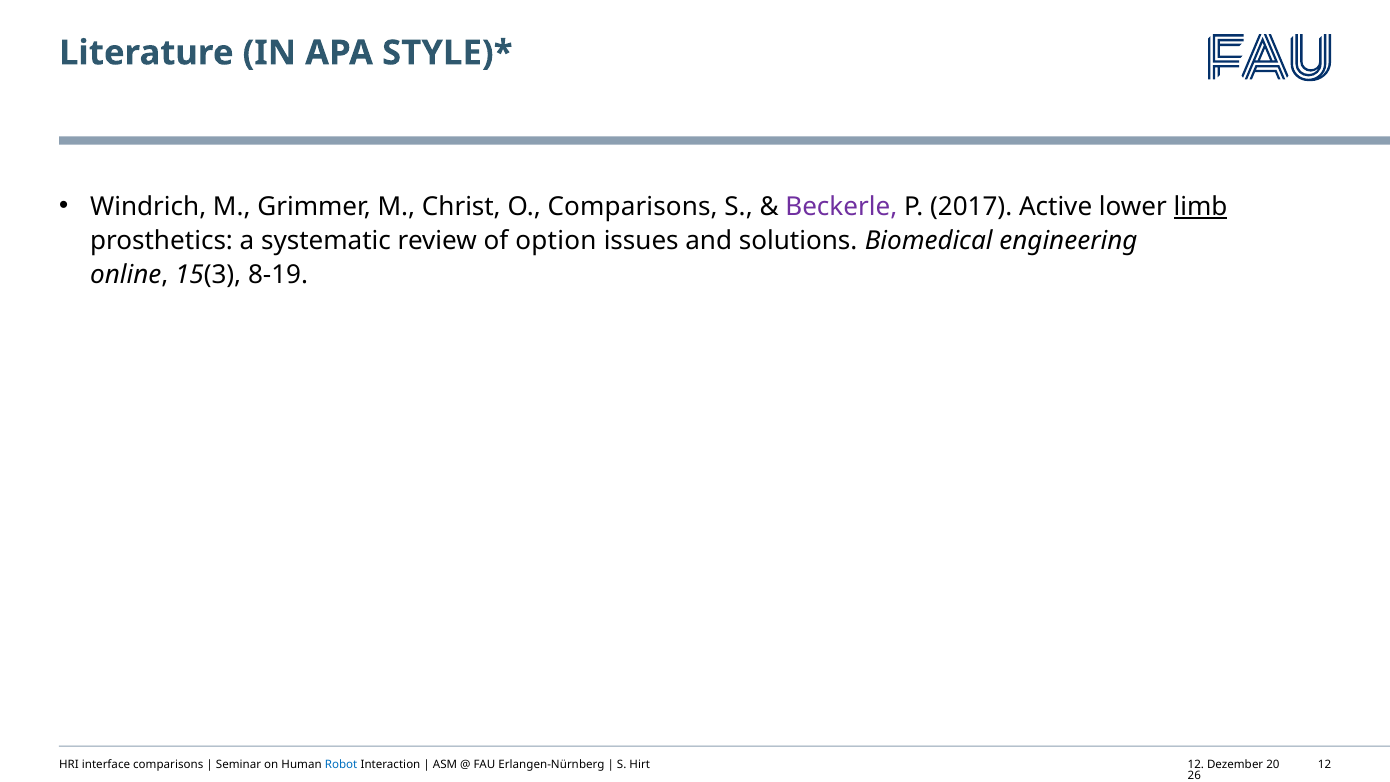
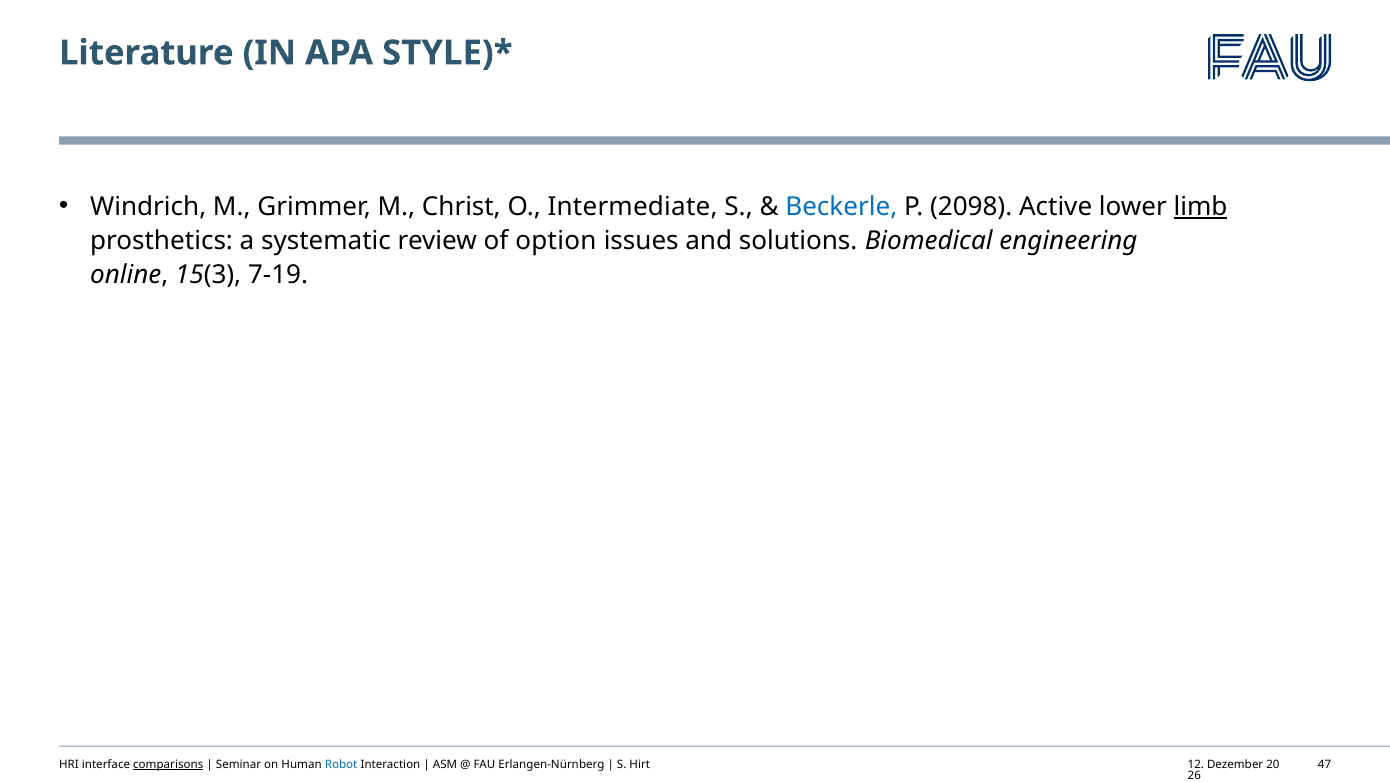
O Comparisons: Comparisons -> Intermediate
Beckerle colour: purple -> blue
2017: 2017 -> 2098
8-19: 8-19 -> 7-19
comparisons at (168, 764) underline: none -> present
Hirt 12: 12 -> 47
